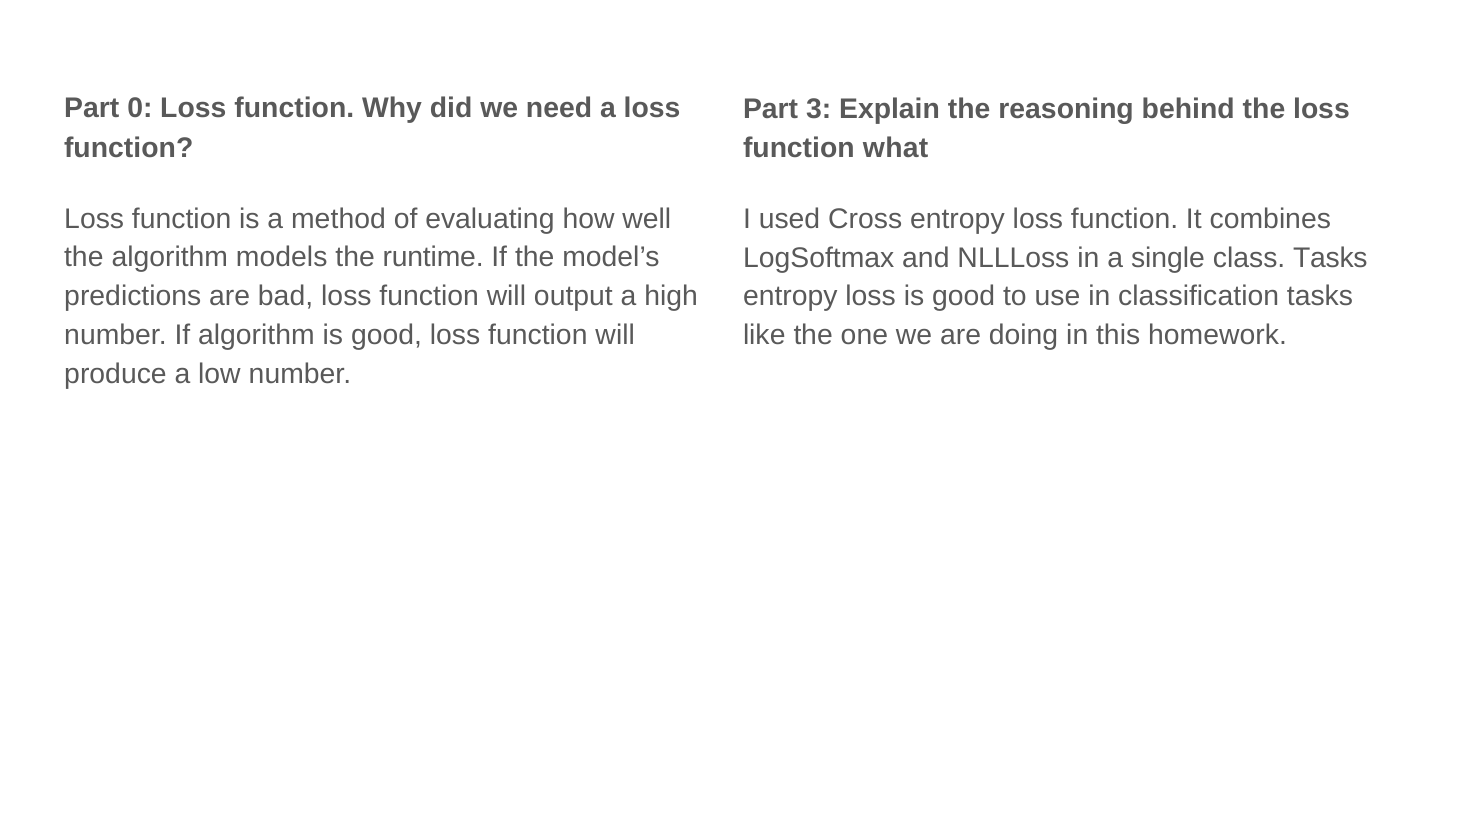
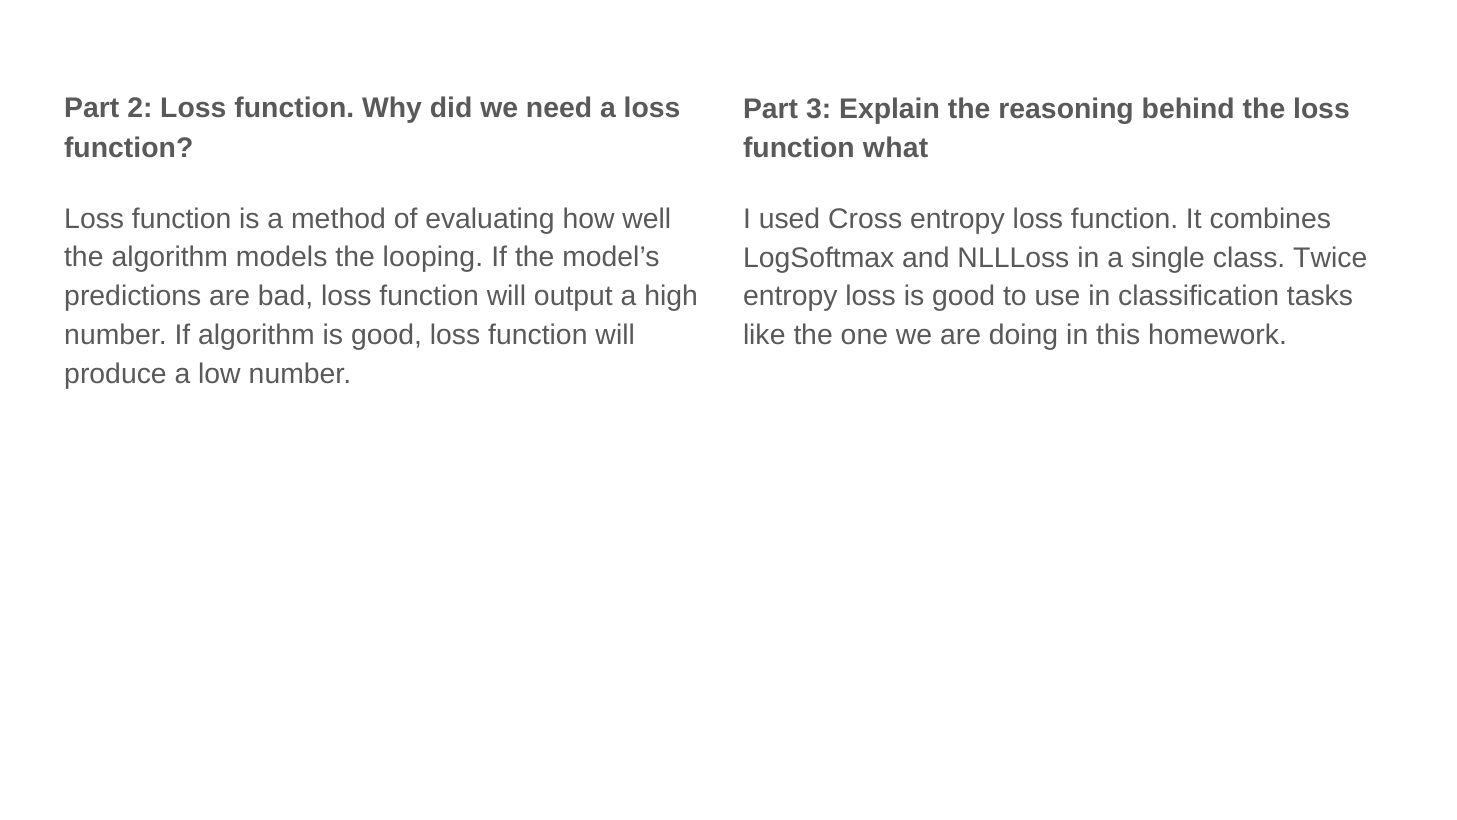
0: 0 -> 2
runtime: runtime -> looping
class Tasks: Tasks -> Twice
